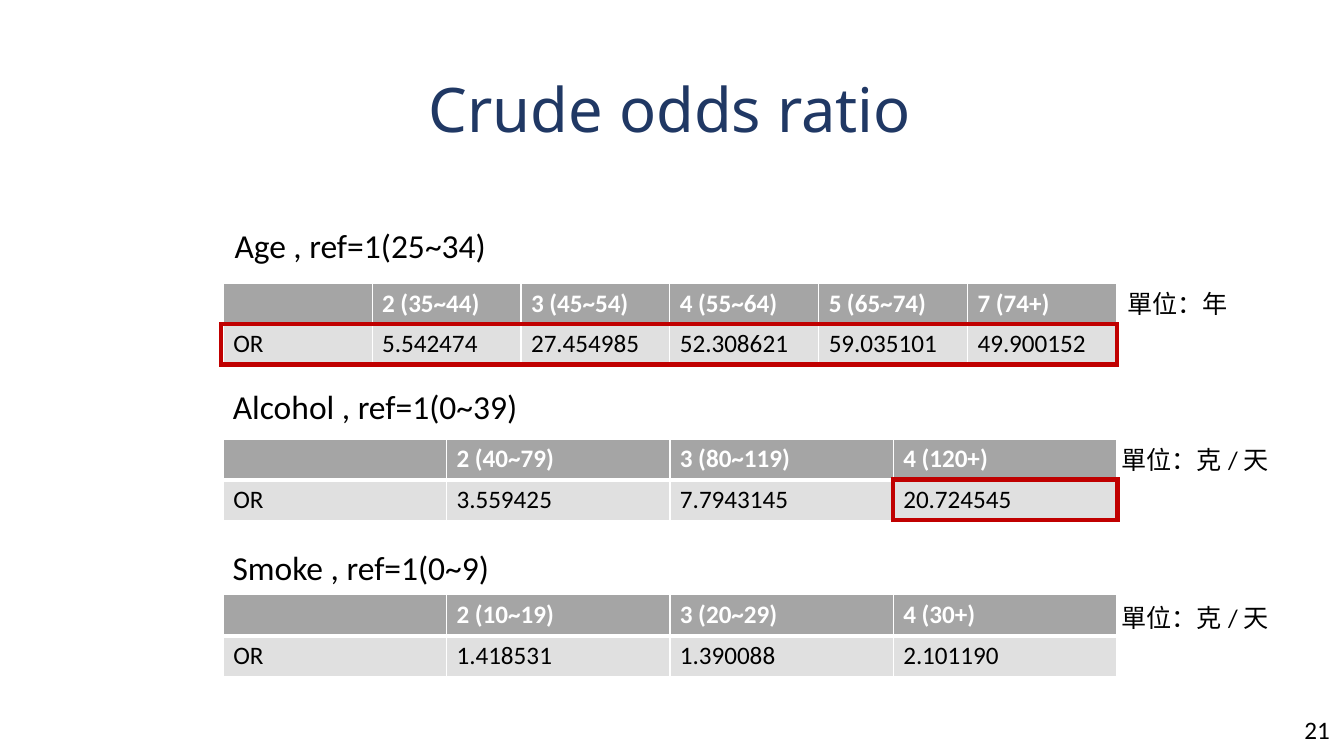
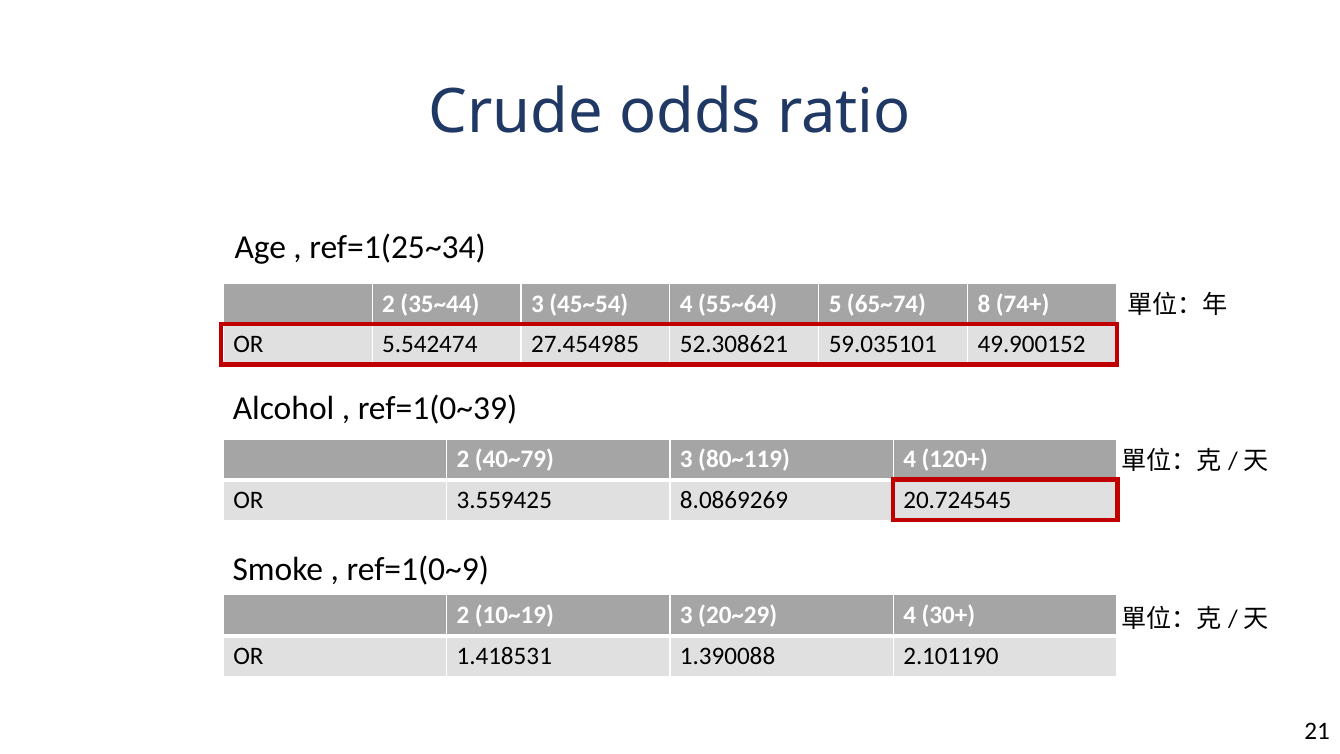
7: 7 -> 8
7.7943145: 7.7943145 -> 8.0869269
